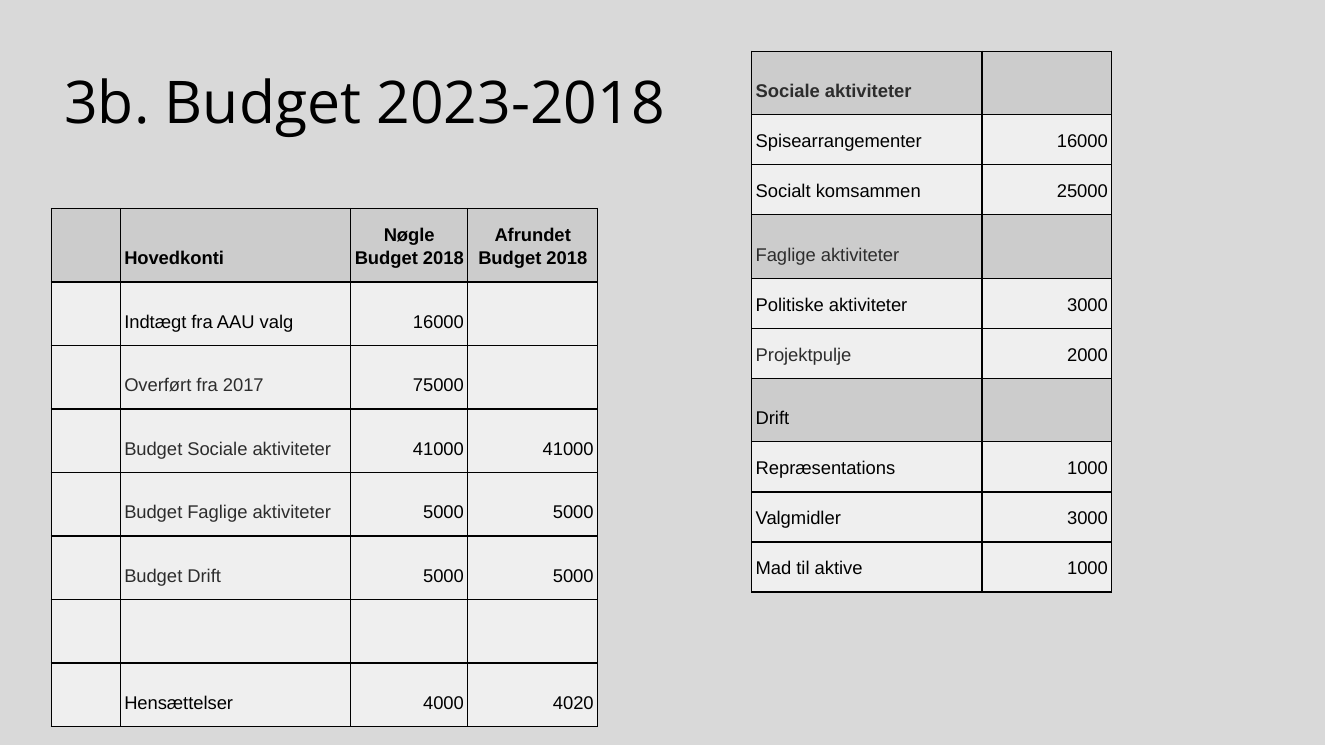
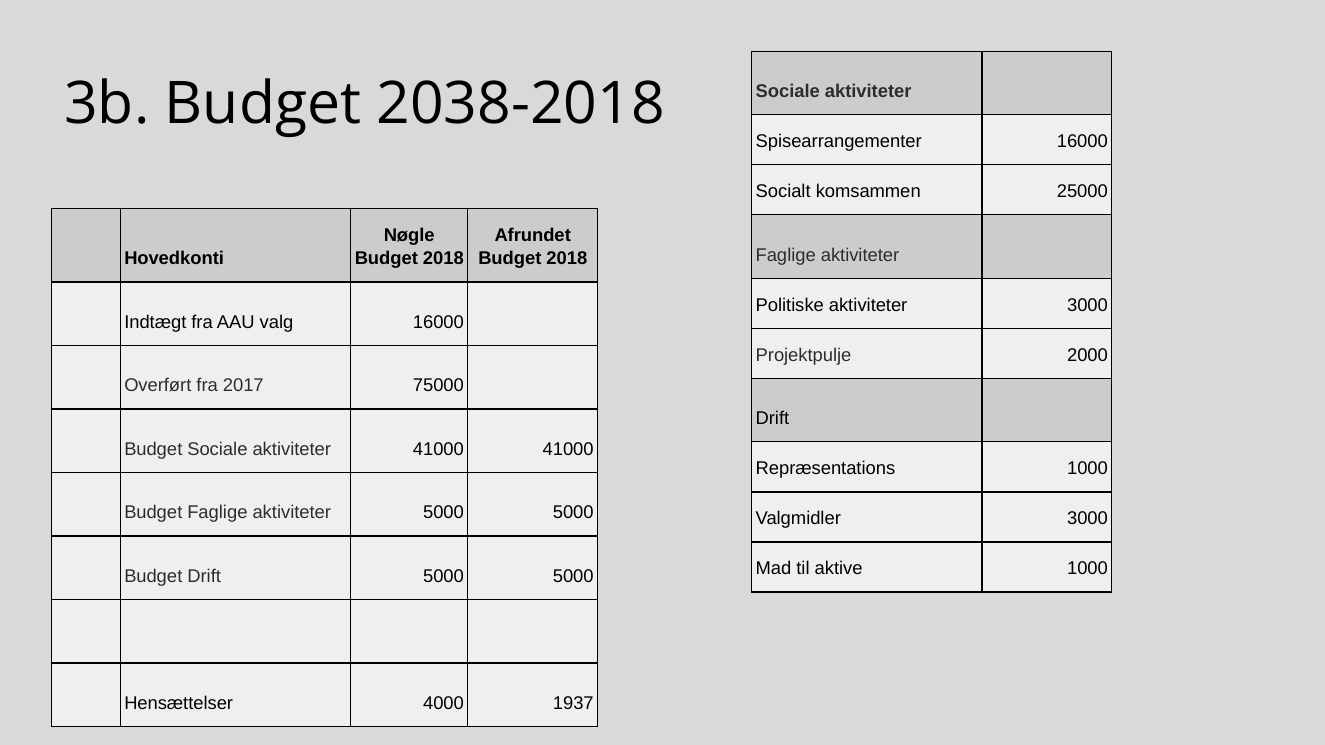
2023-2018: 2023-2018 -> 2038-2018
4020: 4020 -> 1937
